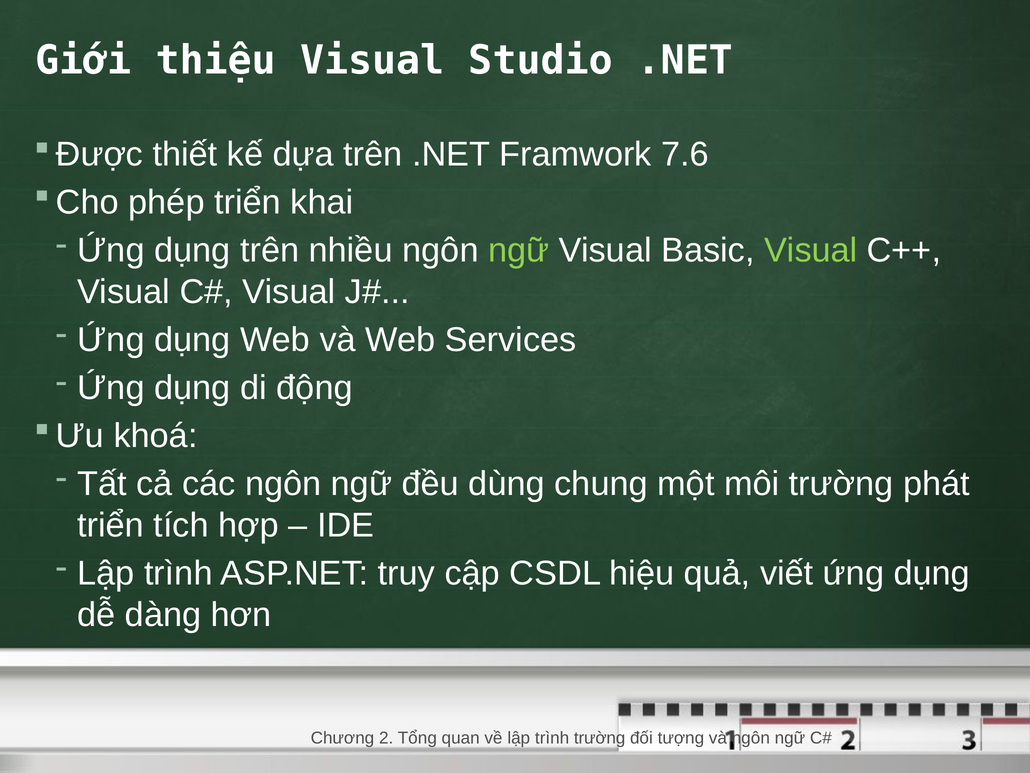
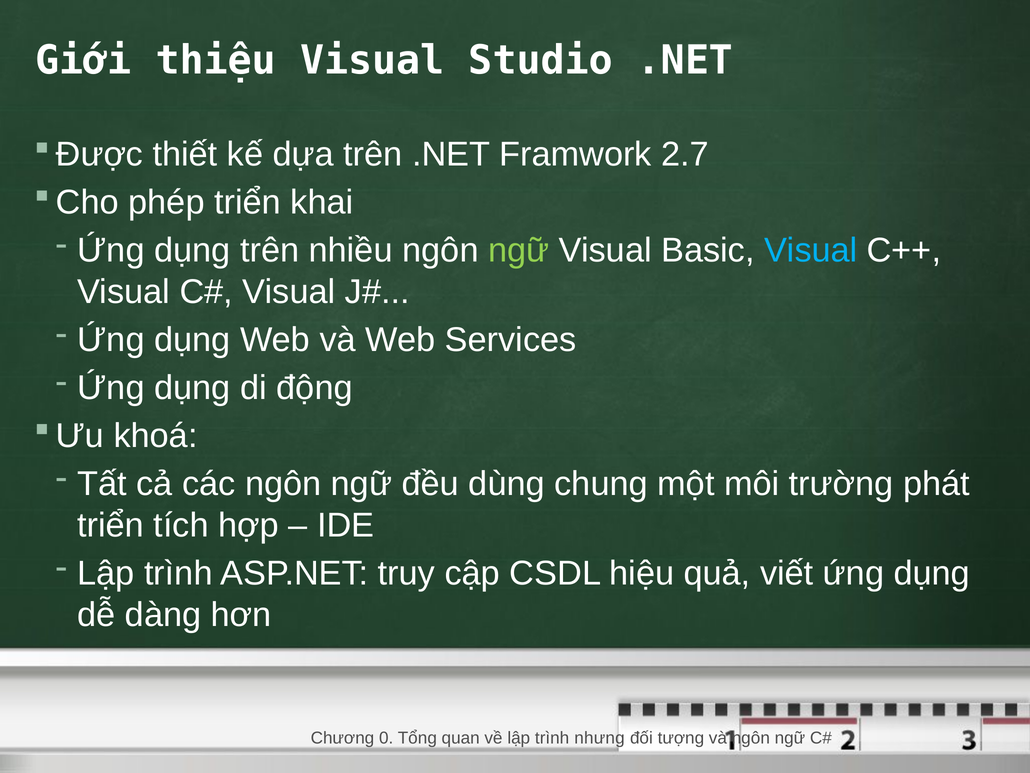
7.6: 7.6 -> 2.7
Visual at (811, 250) colour: light green -> light blue
2: 2 -> 0
trình trường: trường -> nhưng
